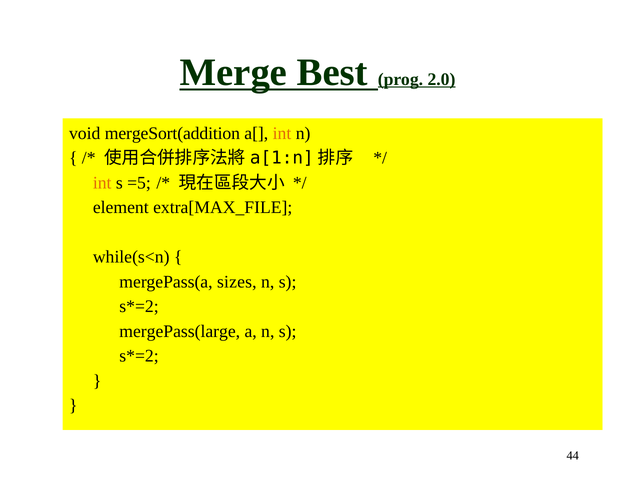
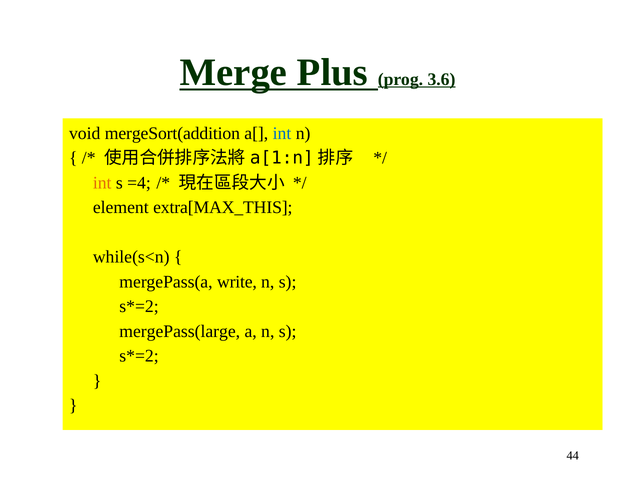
Best: Best -> Plus
2.0: 2.0 -> 3.6
int at (282, 133) colour: orange -> blue
=5: =5 -> =4
extra[MAX_FILE: extra[MAX_FILE -> extra[MAX_THIS
sizes: sizes -> write
